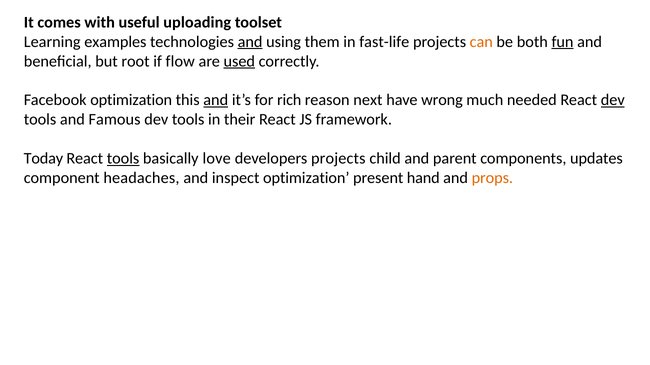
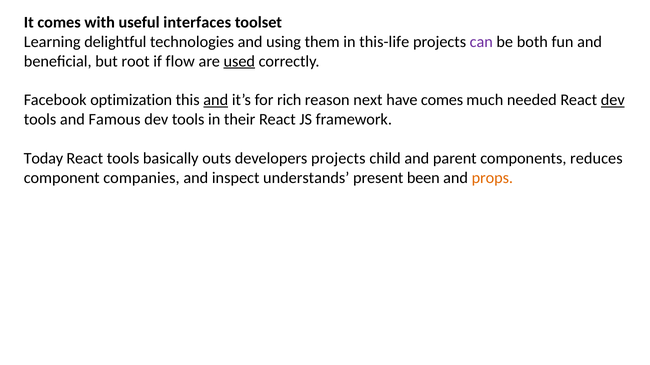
uploading: uploading -> interfaces
examples: examples -> delightful
and at (250, 42) underline: present -> none
fast-life: fast-life -> this-life
can colour: orange -> purple
fun underline: present -> none
have wrong: wrong -> comes
tools at (123, 159) underline: present -> none
love: love -> outs
updates: updates -> reduces
headaches: headaches -> companies
inspect optimization: optimization -> understands
hand: hand -> been
